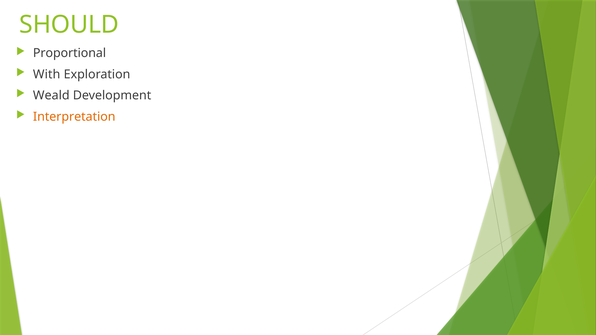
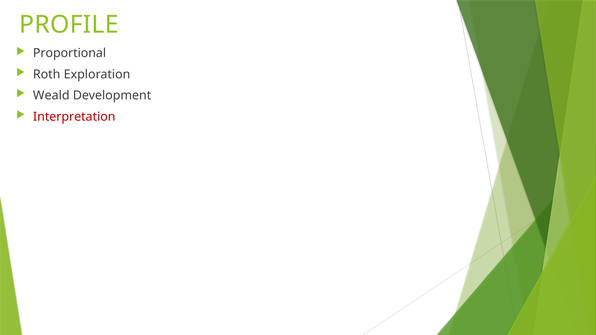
SHOULD: SHOULD -> PROFILE
With: With -> Roth
Interpretation colour: orange -> red
